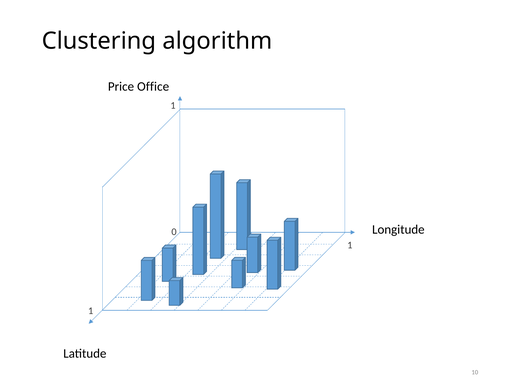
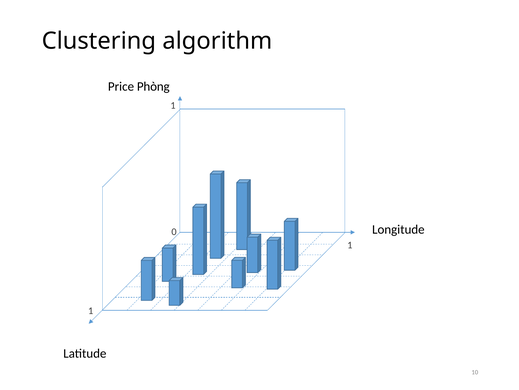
Office: Office -> Phòng
